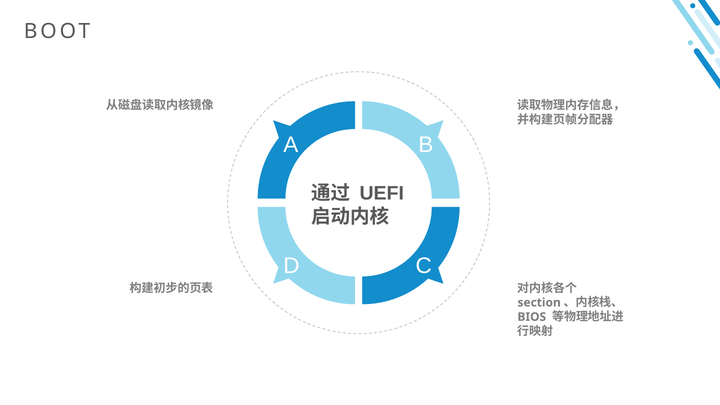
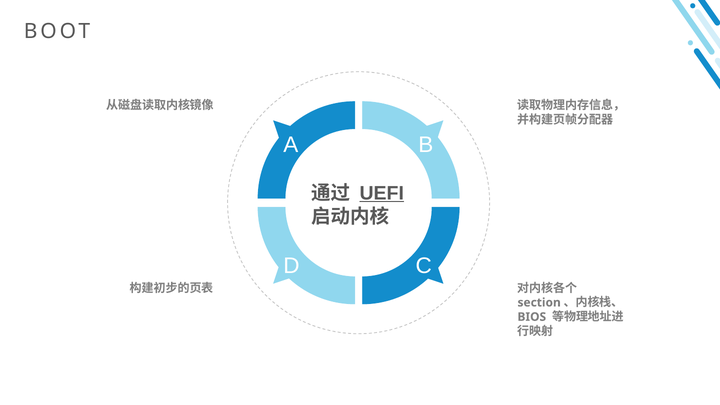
UEFI underline: none -> present
